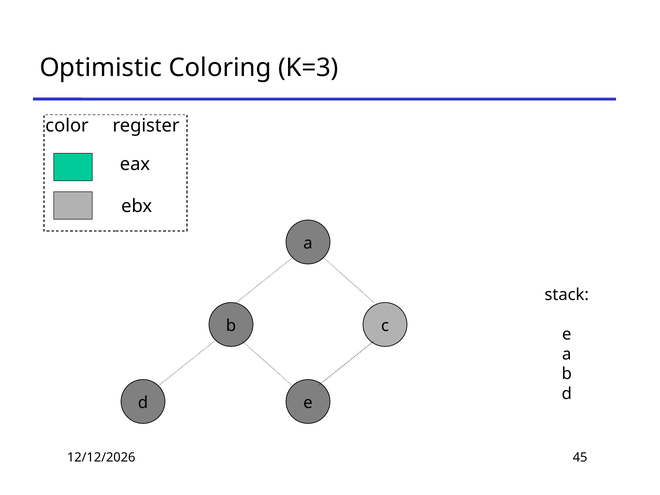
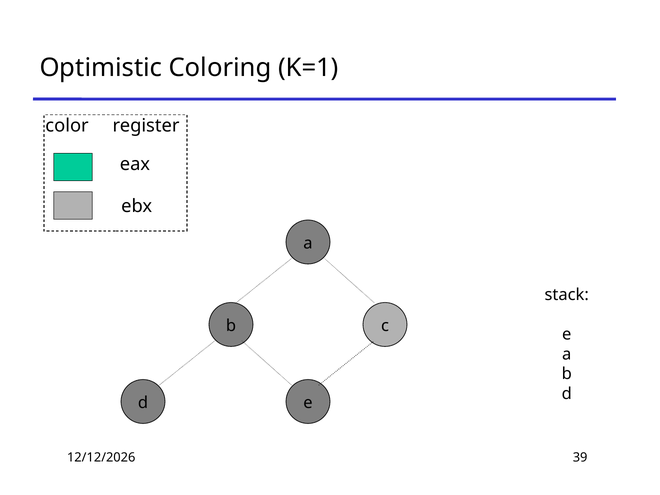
K=3: K=3 -> K=1
45: 45 -> 39
